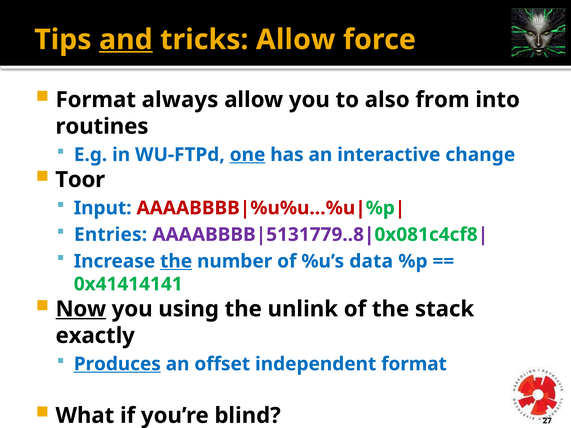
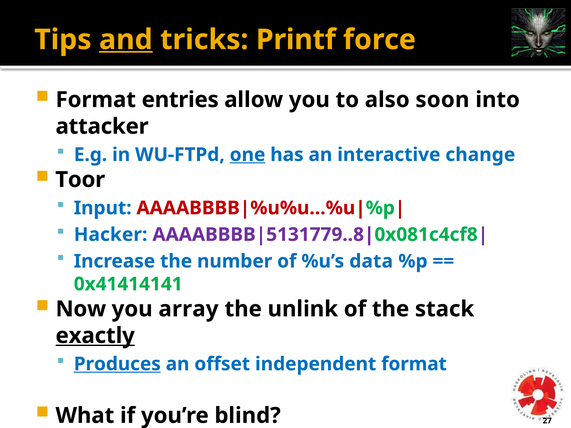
tricks Allow: Allow -> Printf
always: always -> entries
from: from -> soon
routines: routines -> attacker
Entries: Entries -> Hacker
the at (176, 261) underline: present -> none
Now underline: present -> none
using: using -> array
exactly underline: none -> present
